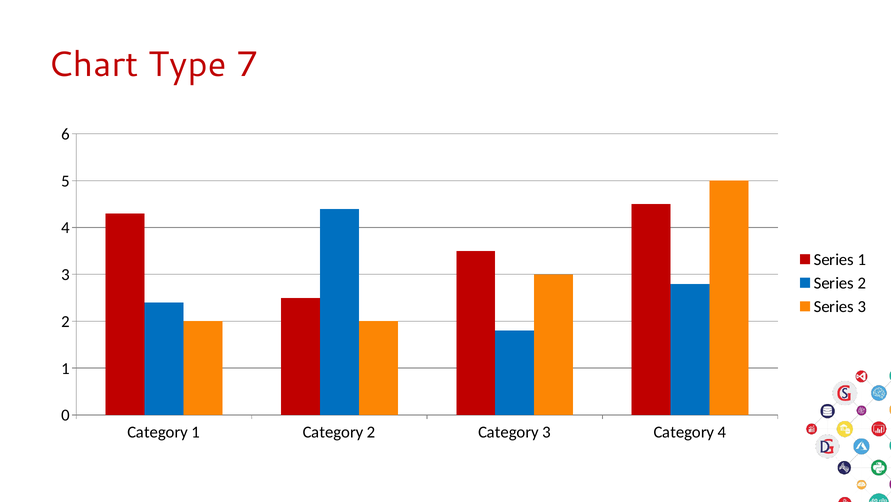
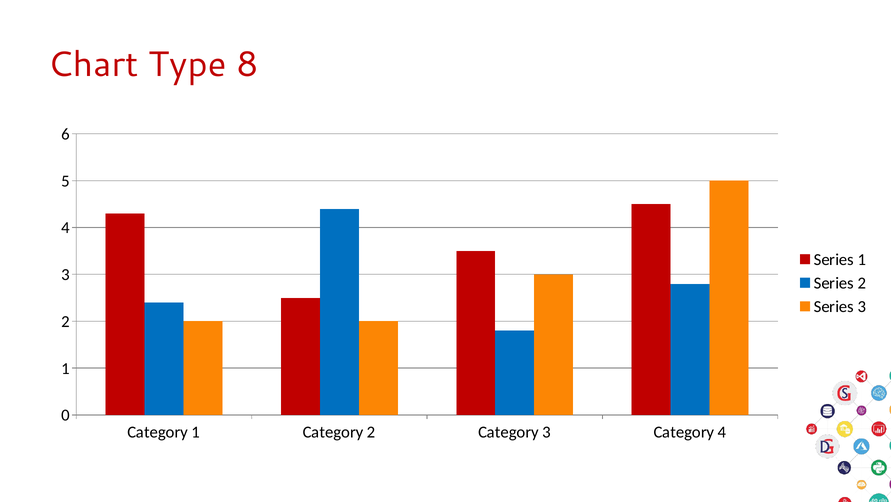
7: 7 -> 8
